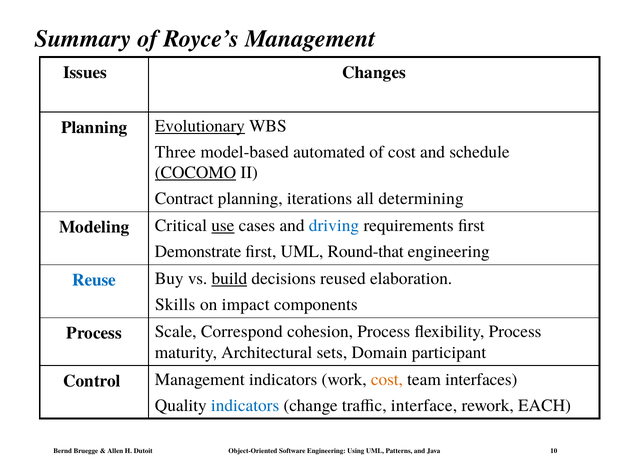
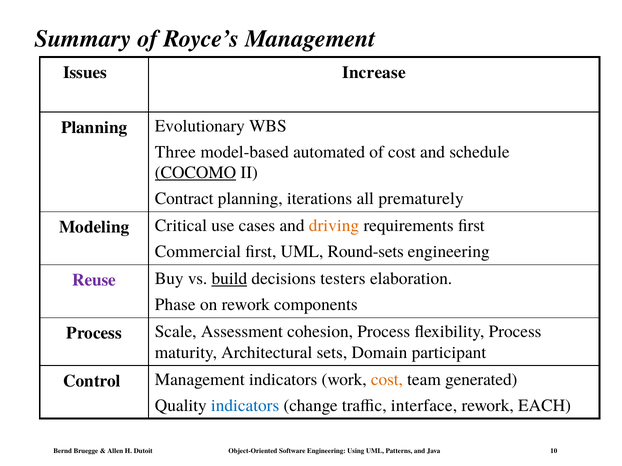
Changes: Changes -> Increase
Evolutionary underline: present -> none
determining: determining -> prematurely
use underline: present -> none
driving colour: blue -> orange
Demonstrate: Demonstrate -> Commercial
Round-that: Round-that -> Round-sets
Reuse colour: blue -> purple
reused: reused -> testers
Skills: Skills -> Phase
on impact: impact -> rework
Correspond: Correspond -> Assessment
interfaces: interfaces -> generated
